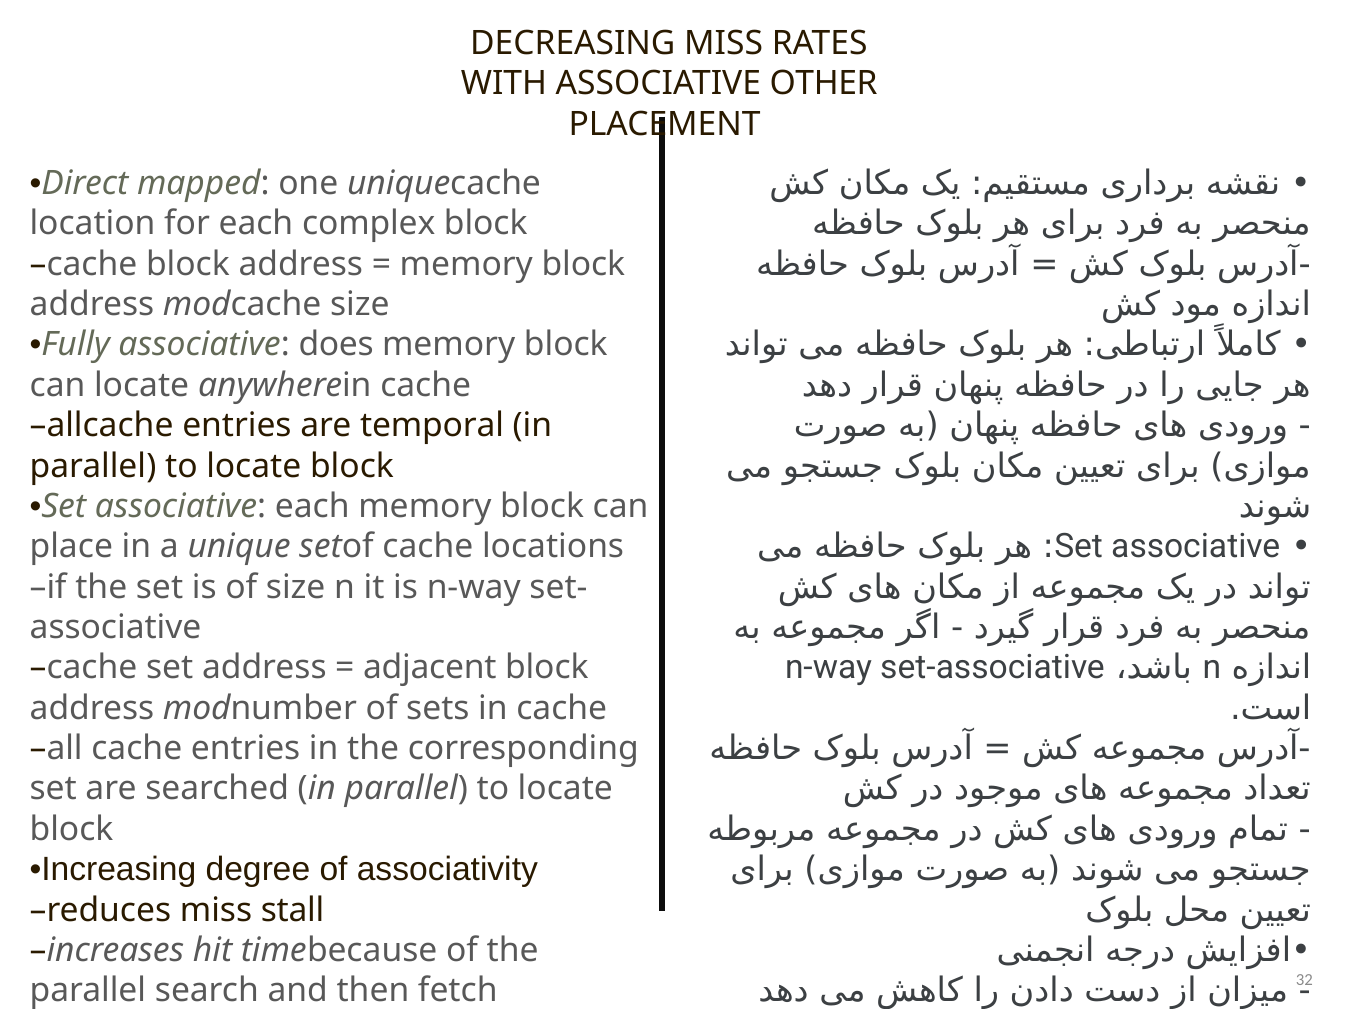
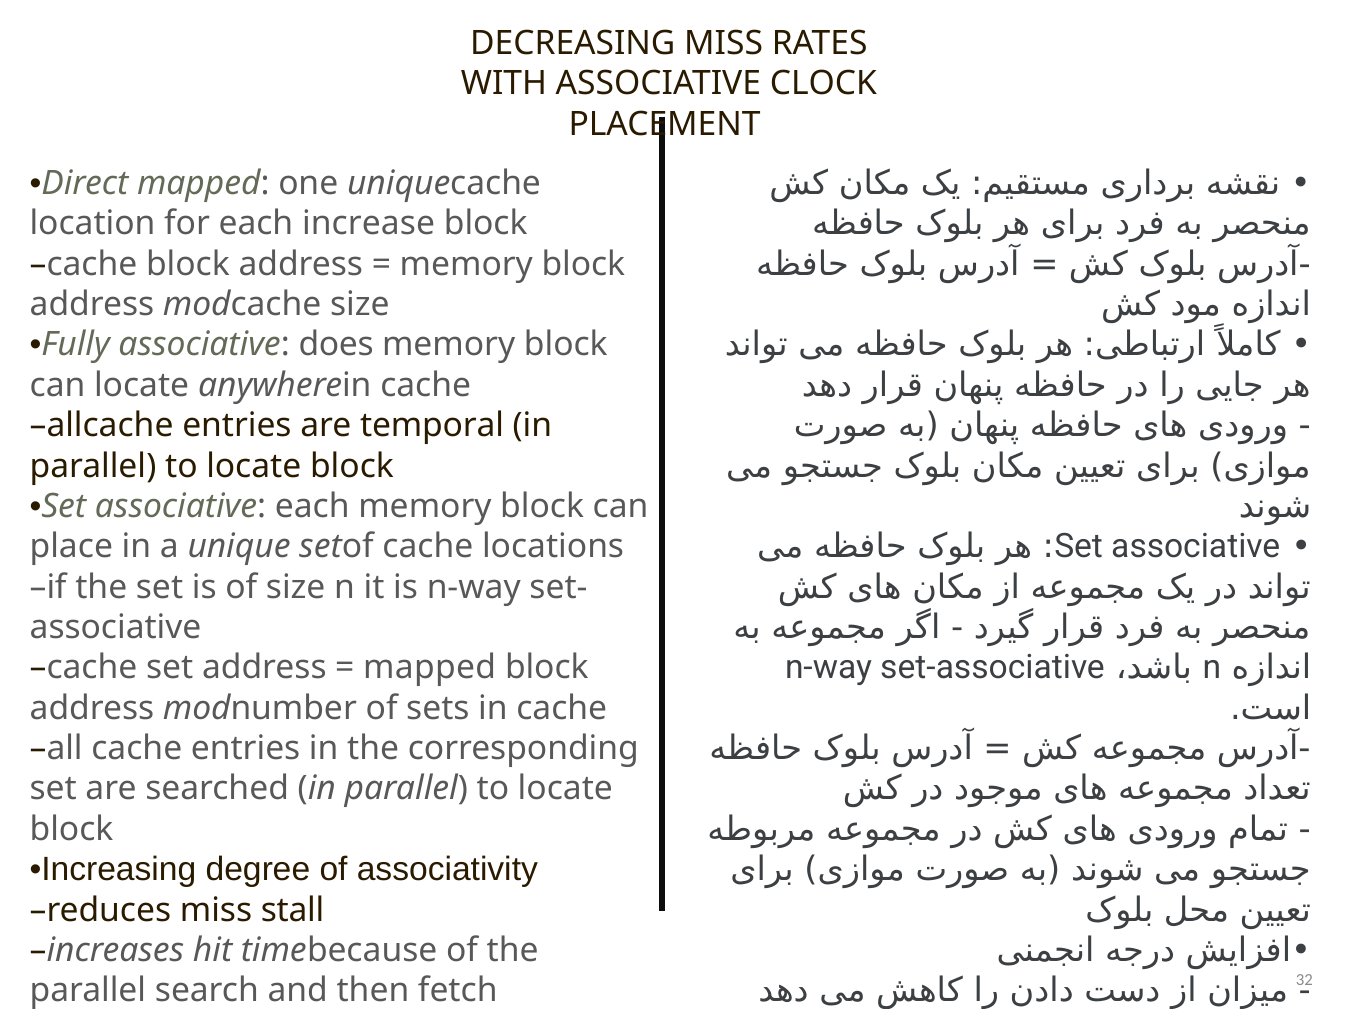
OTHER: OTHER -> CLOCK
complex: complex -> increase
adjacent at (430, 668): adjacent -> mapped
